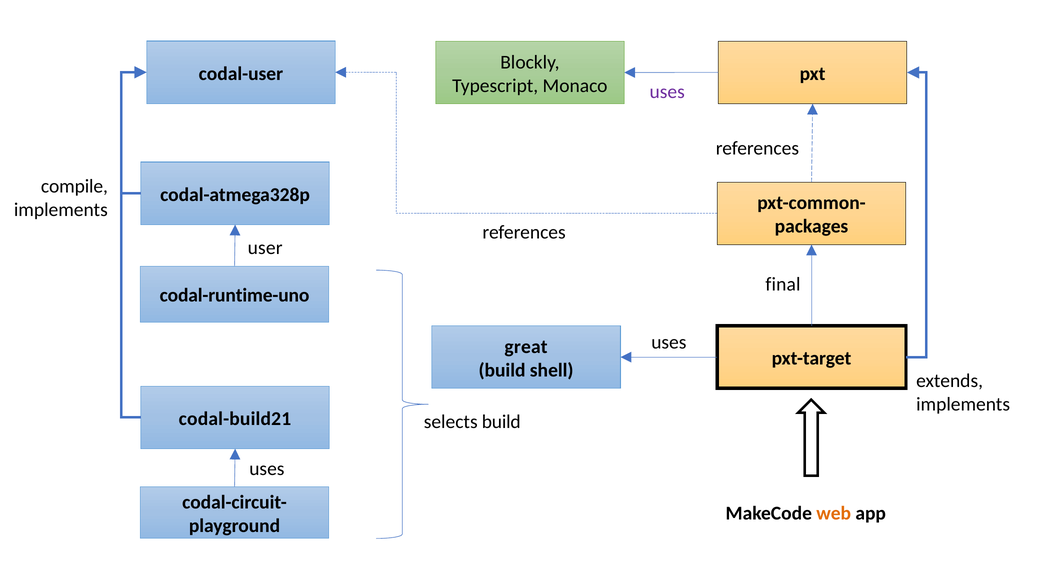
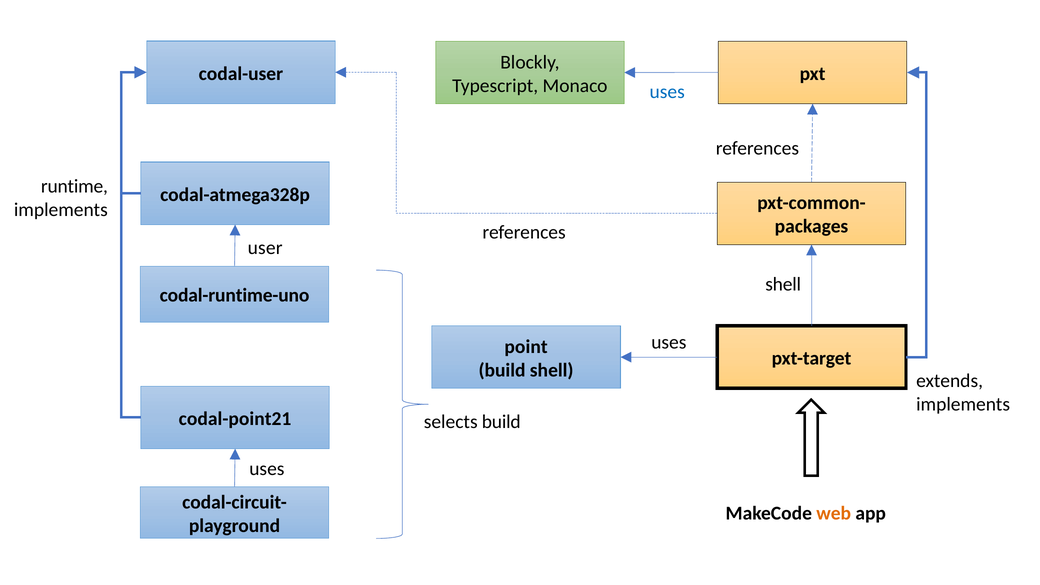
uses at (667, 92) colour: purple -> blue
compile: compile -> runtime
final at (783, 284): final -> shell
great: great -> point
codal-build21: codal-build21 -> codal-point21
